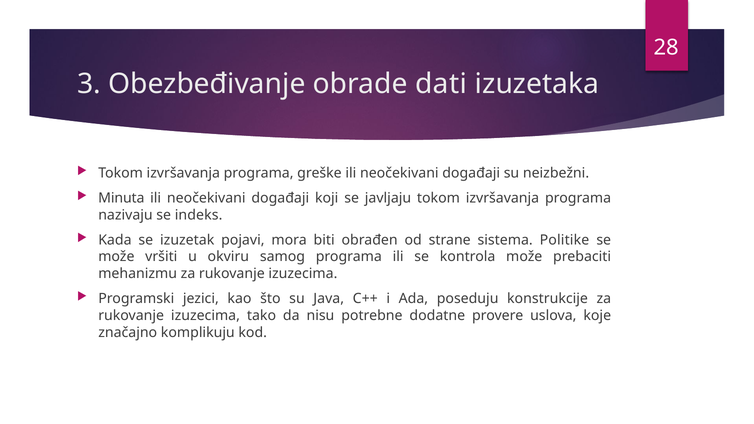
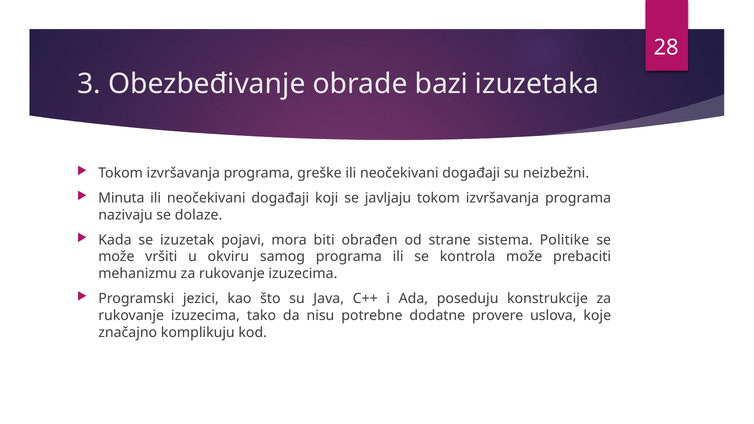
dati: dati -> bazi
indeks: indeks -> dolaze
